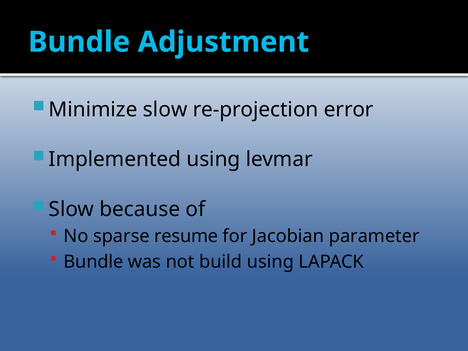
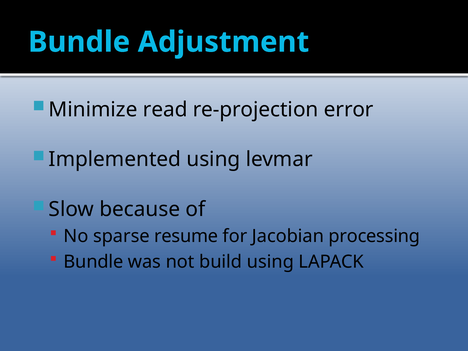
Minimize slow: slow -> read
parameter: parameter -> processing
